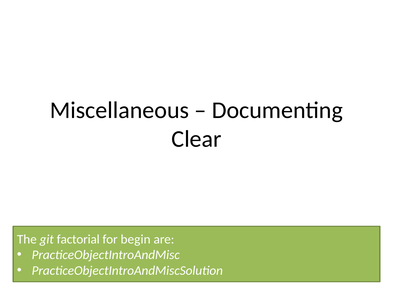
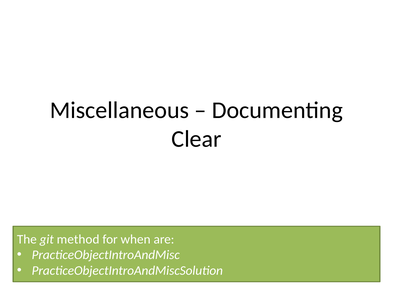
factorial: factorial -> method
begin: begin -> when
